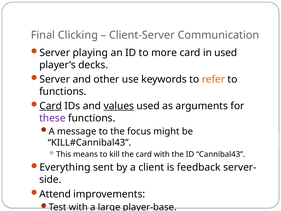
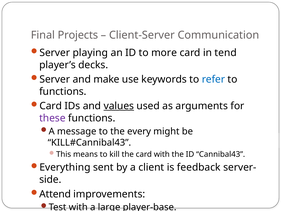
Clicking: Clicking -> Projects
in used: used -> tend
other: other -> make
refer colour: orange -> blue
Card at (51, 106) underline: present -> none
focus: focus -> every
